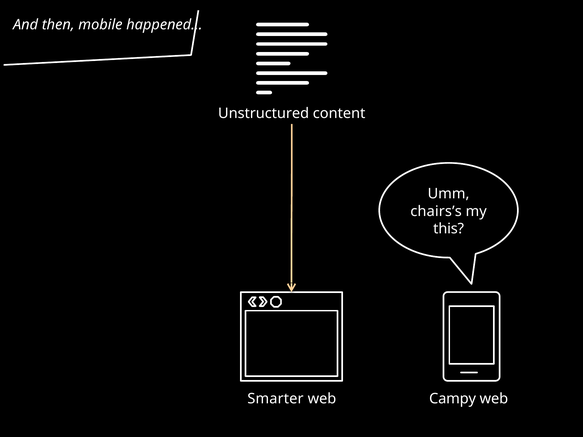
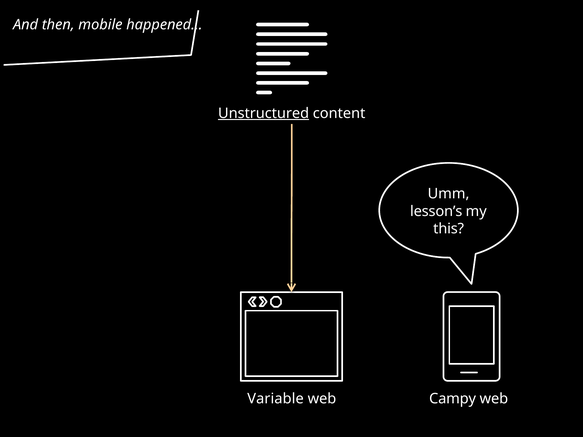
Unstructured underline: none -> present
chairs’s: chairs’s -> lesson’s
Smarter: Smarter -> Variable
